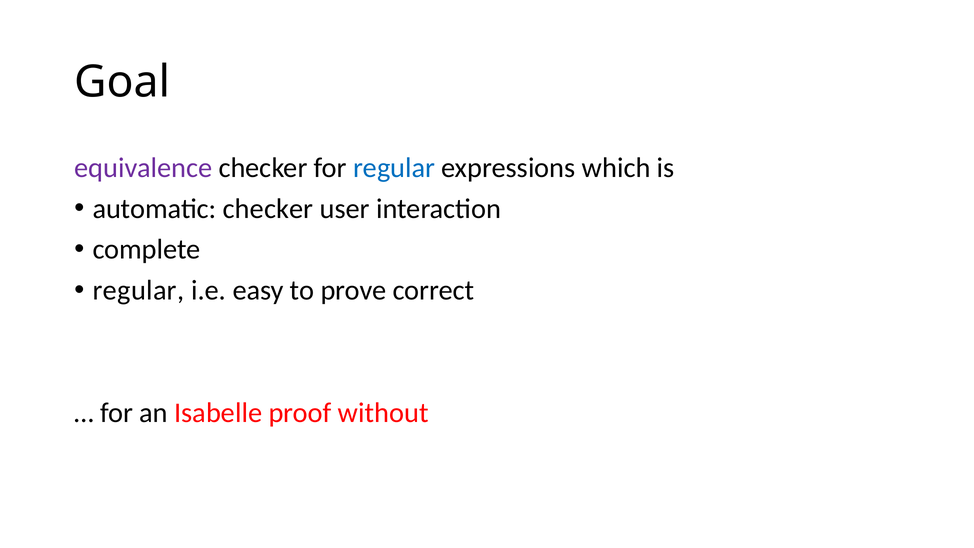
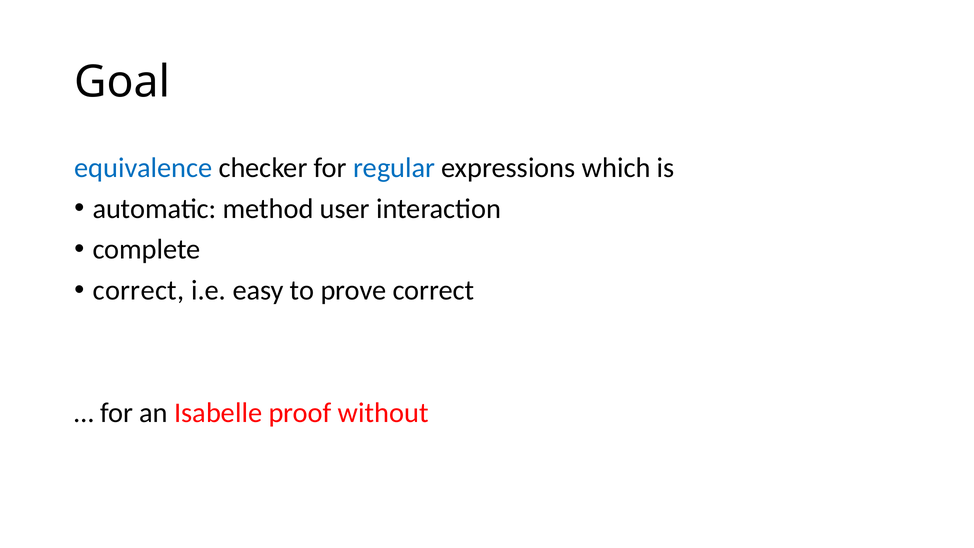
equivalence colour: purple -> blue
automatic checker: checker -> method
regular at (138, 290): regular -> correct
